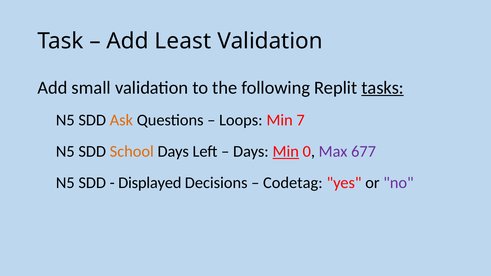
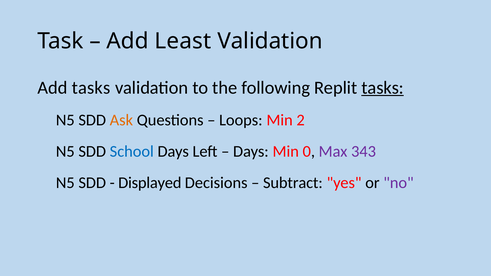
Add small: small -> tasks
7: 7 -> 2
School colour: orange -> blue
Min at (286, 152) underline: present -> none
677: 677 -> 343
Codetag: Codetag -> Subtract
